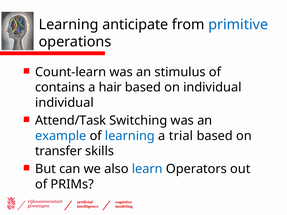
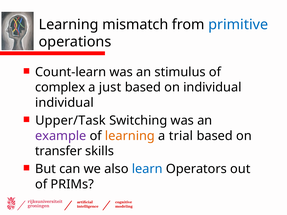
anticipate: anticipate -> mismatch
contains: contains -> complex
hair: hair -> just
Attend/Task: Attend/Task -> Upper/Task
example colour: blue -> purple
learning at (130, 136) colour: blue -> orange
